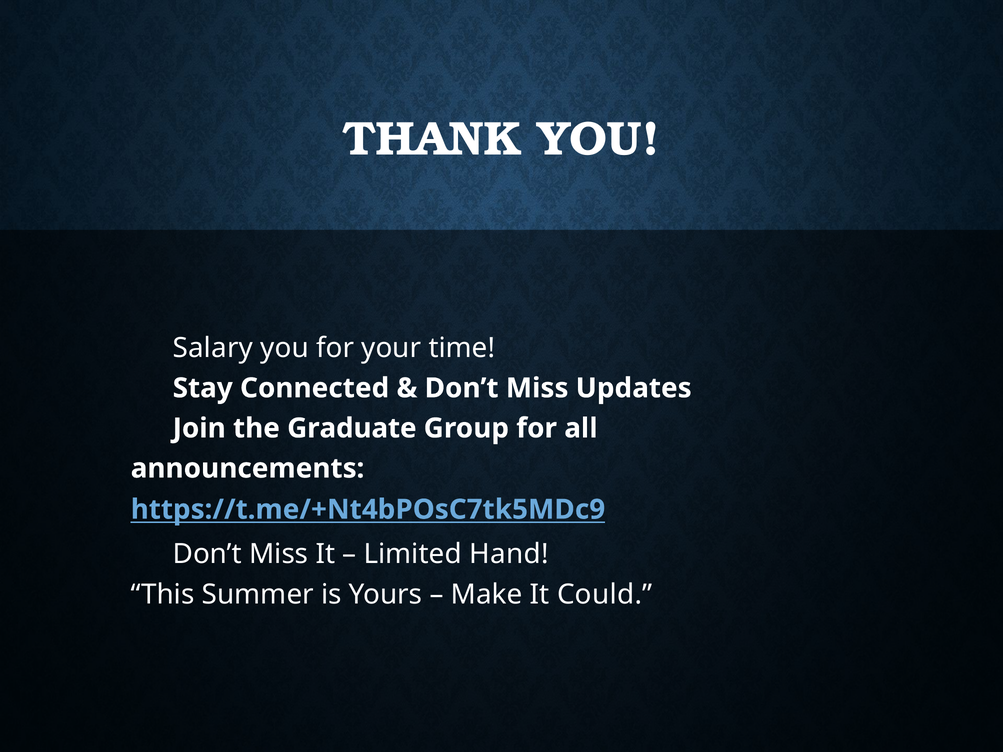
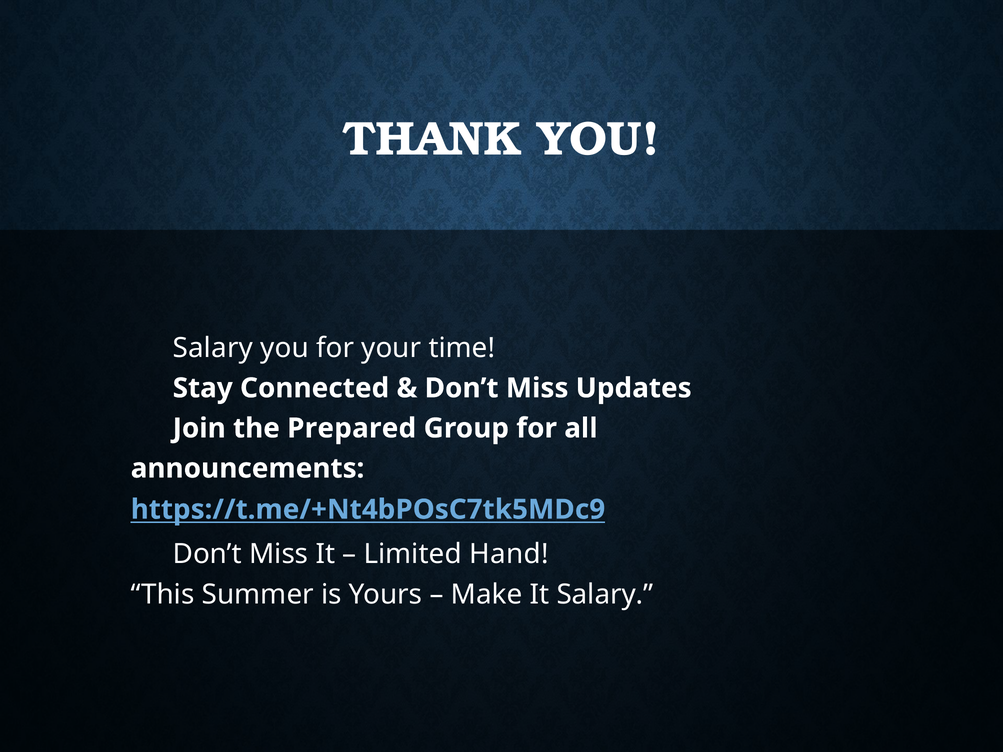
Graduate: Graduate -> Prepared
It Could: Could -> Salary
